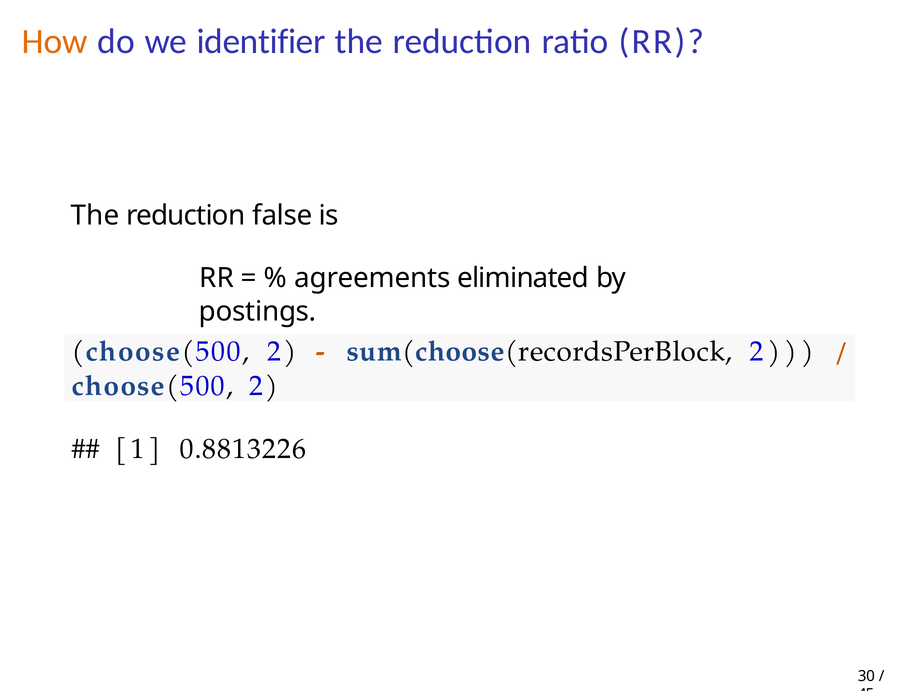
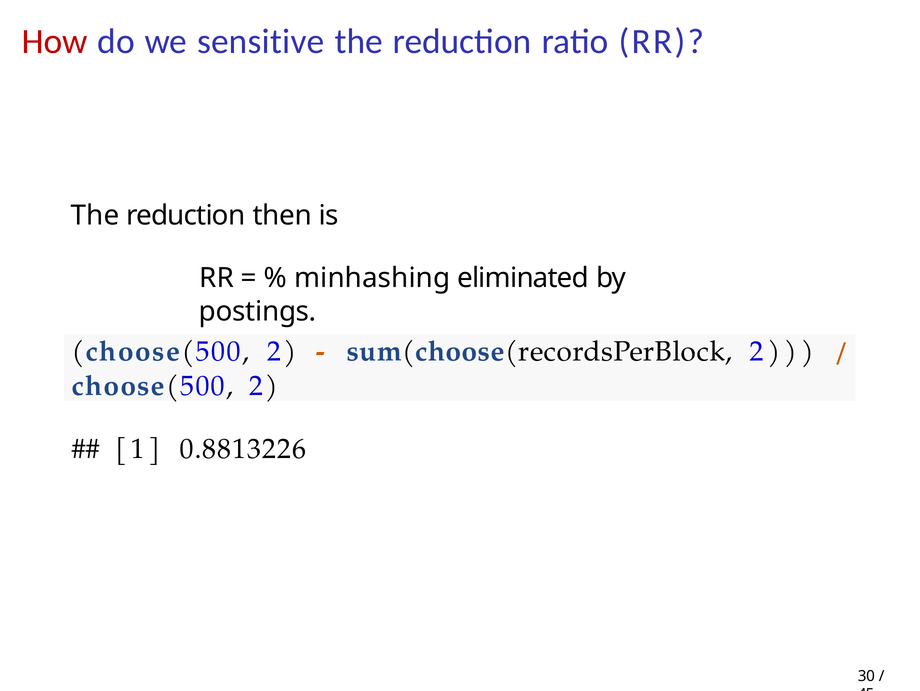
How colour: orange -> red
identifier: identifier -> sensitive
false: false -> then
agreements: agreements -> minhashing
